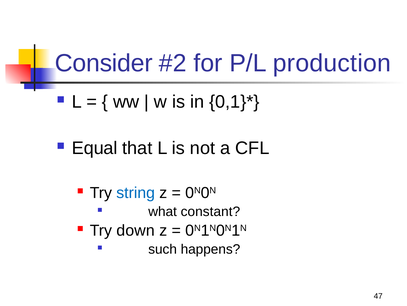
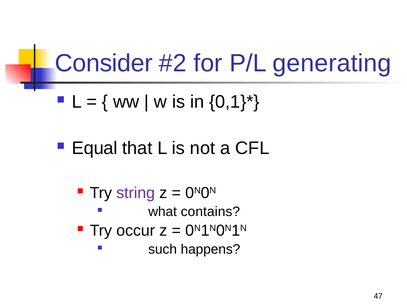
production: production -> generating
string colour: blue -> purple
constant: constant -> contains
down: down -> occur
